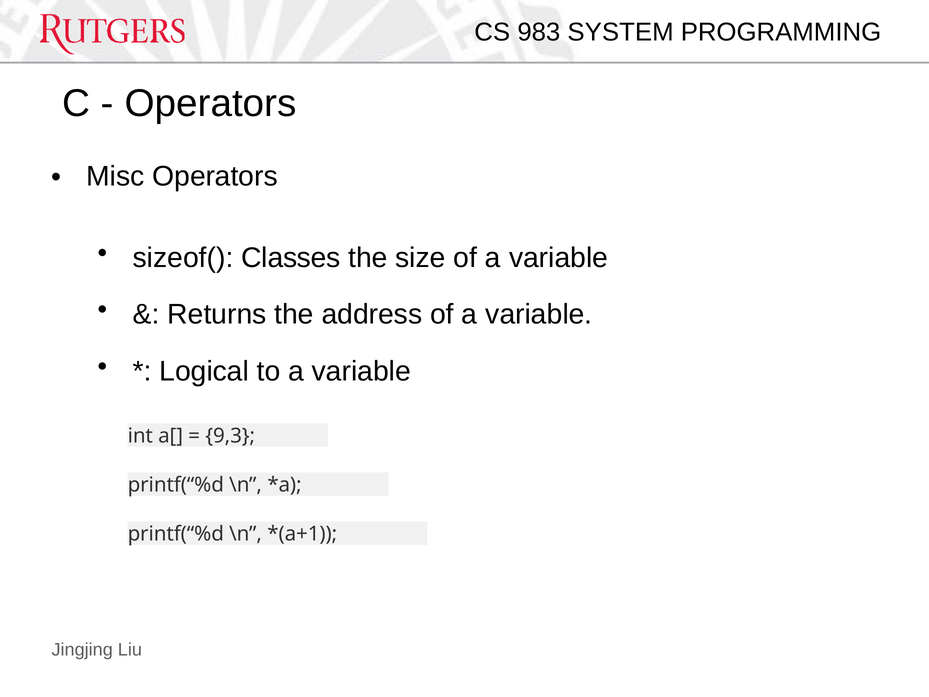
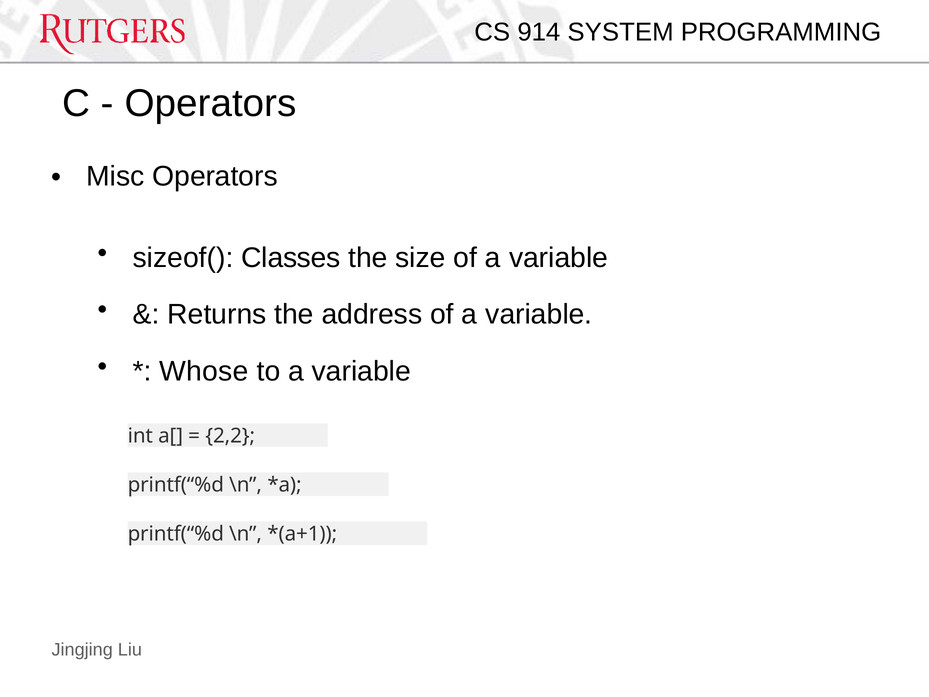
983: 983 -> 914
Logical: Logical -> Whose
9,3: 9,3 -> 2,2
